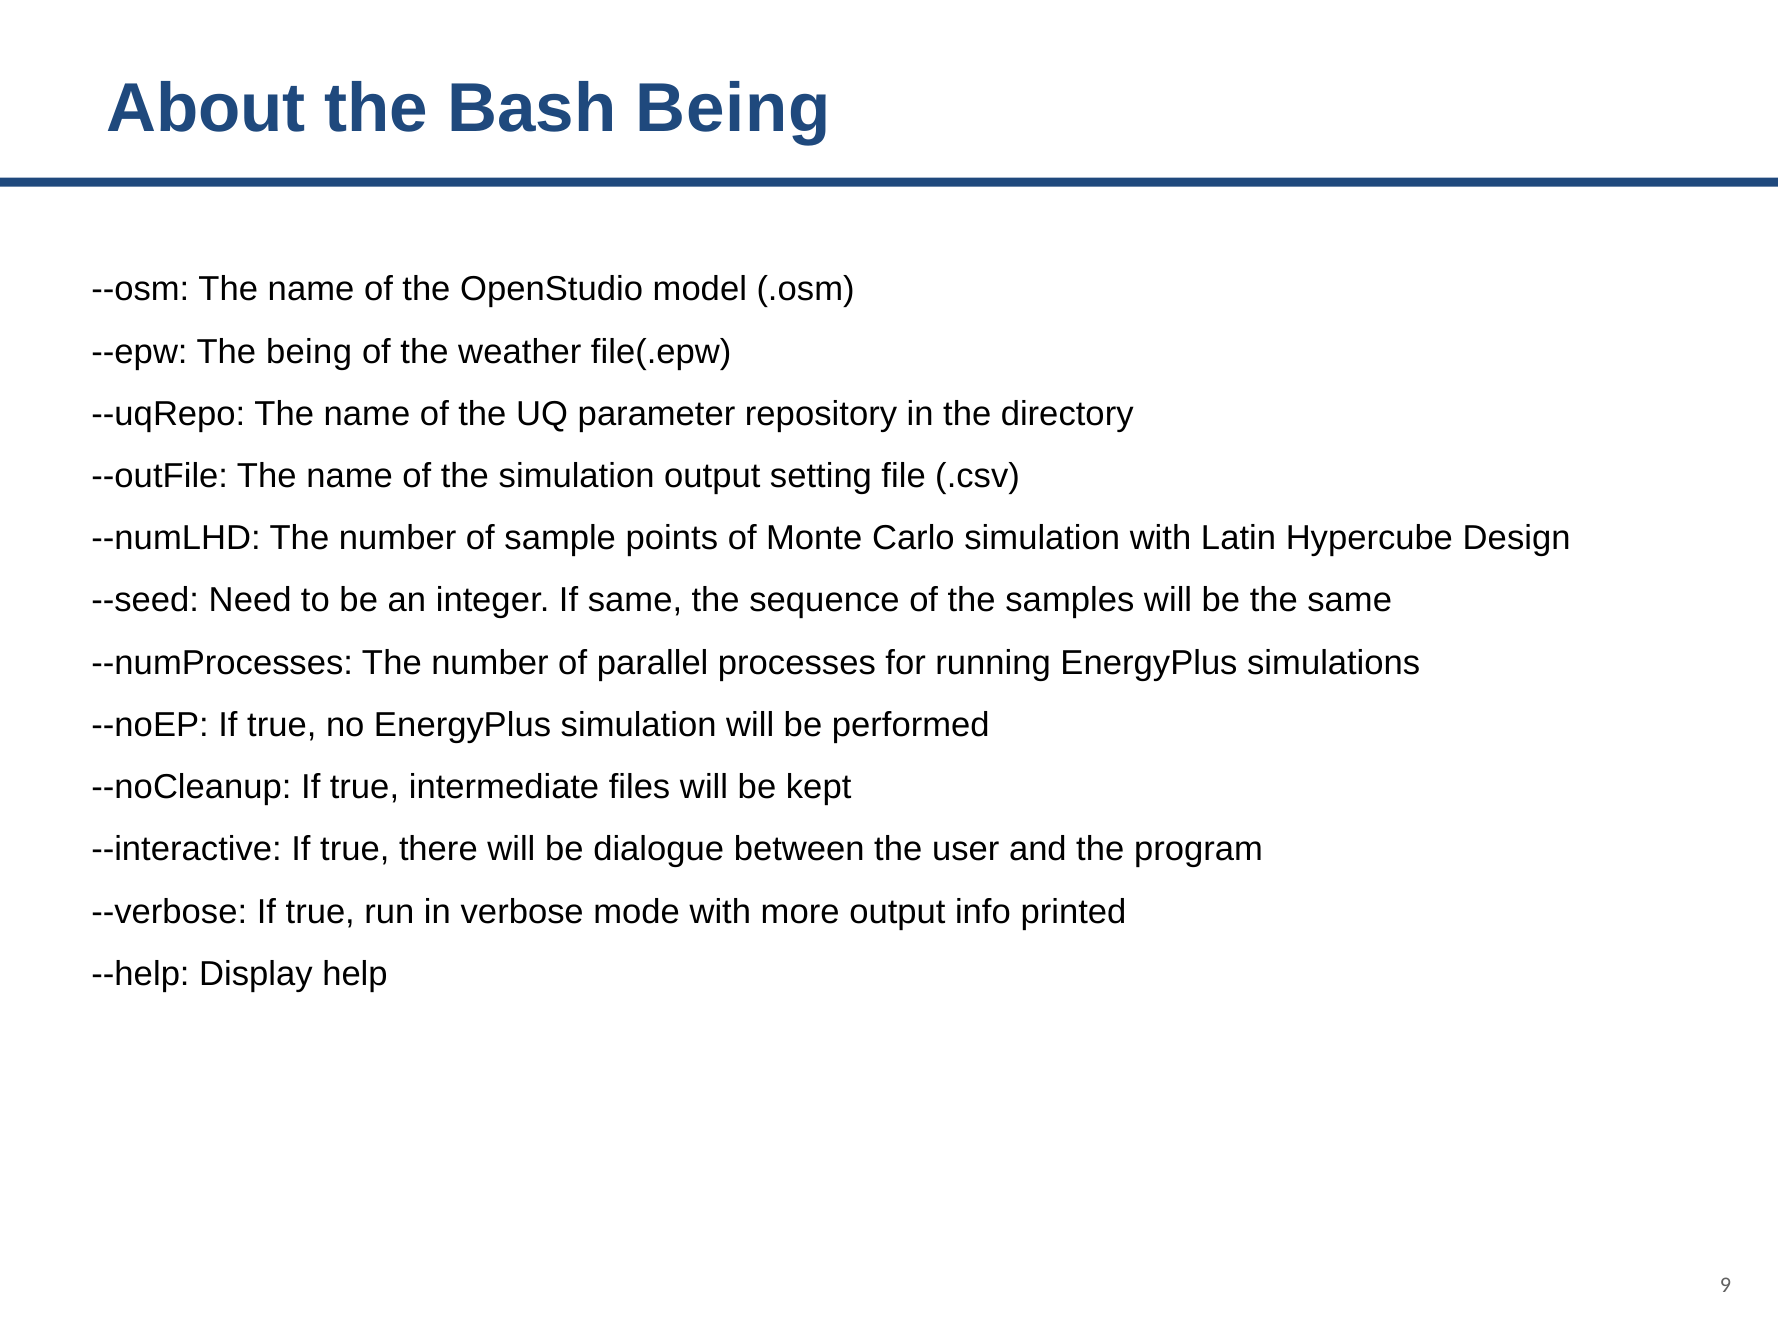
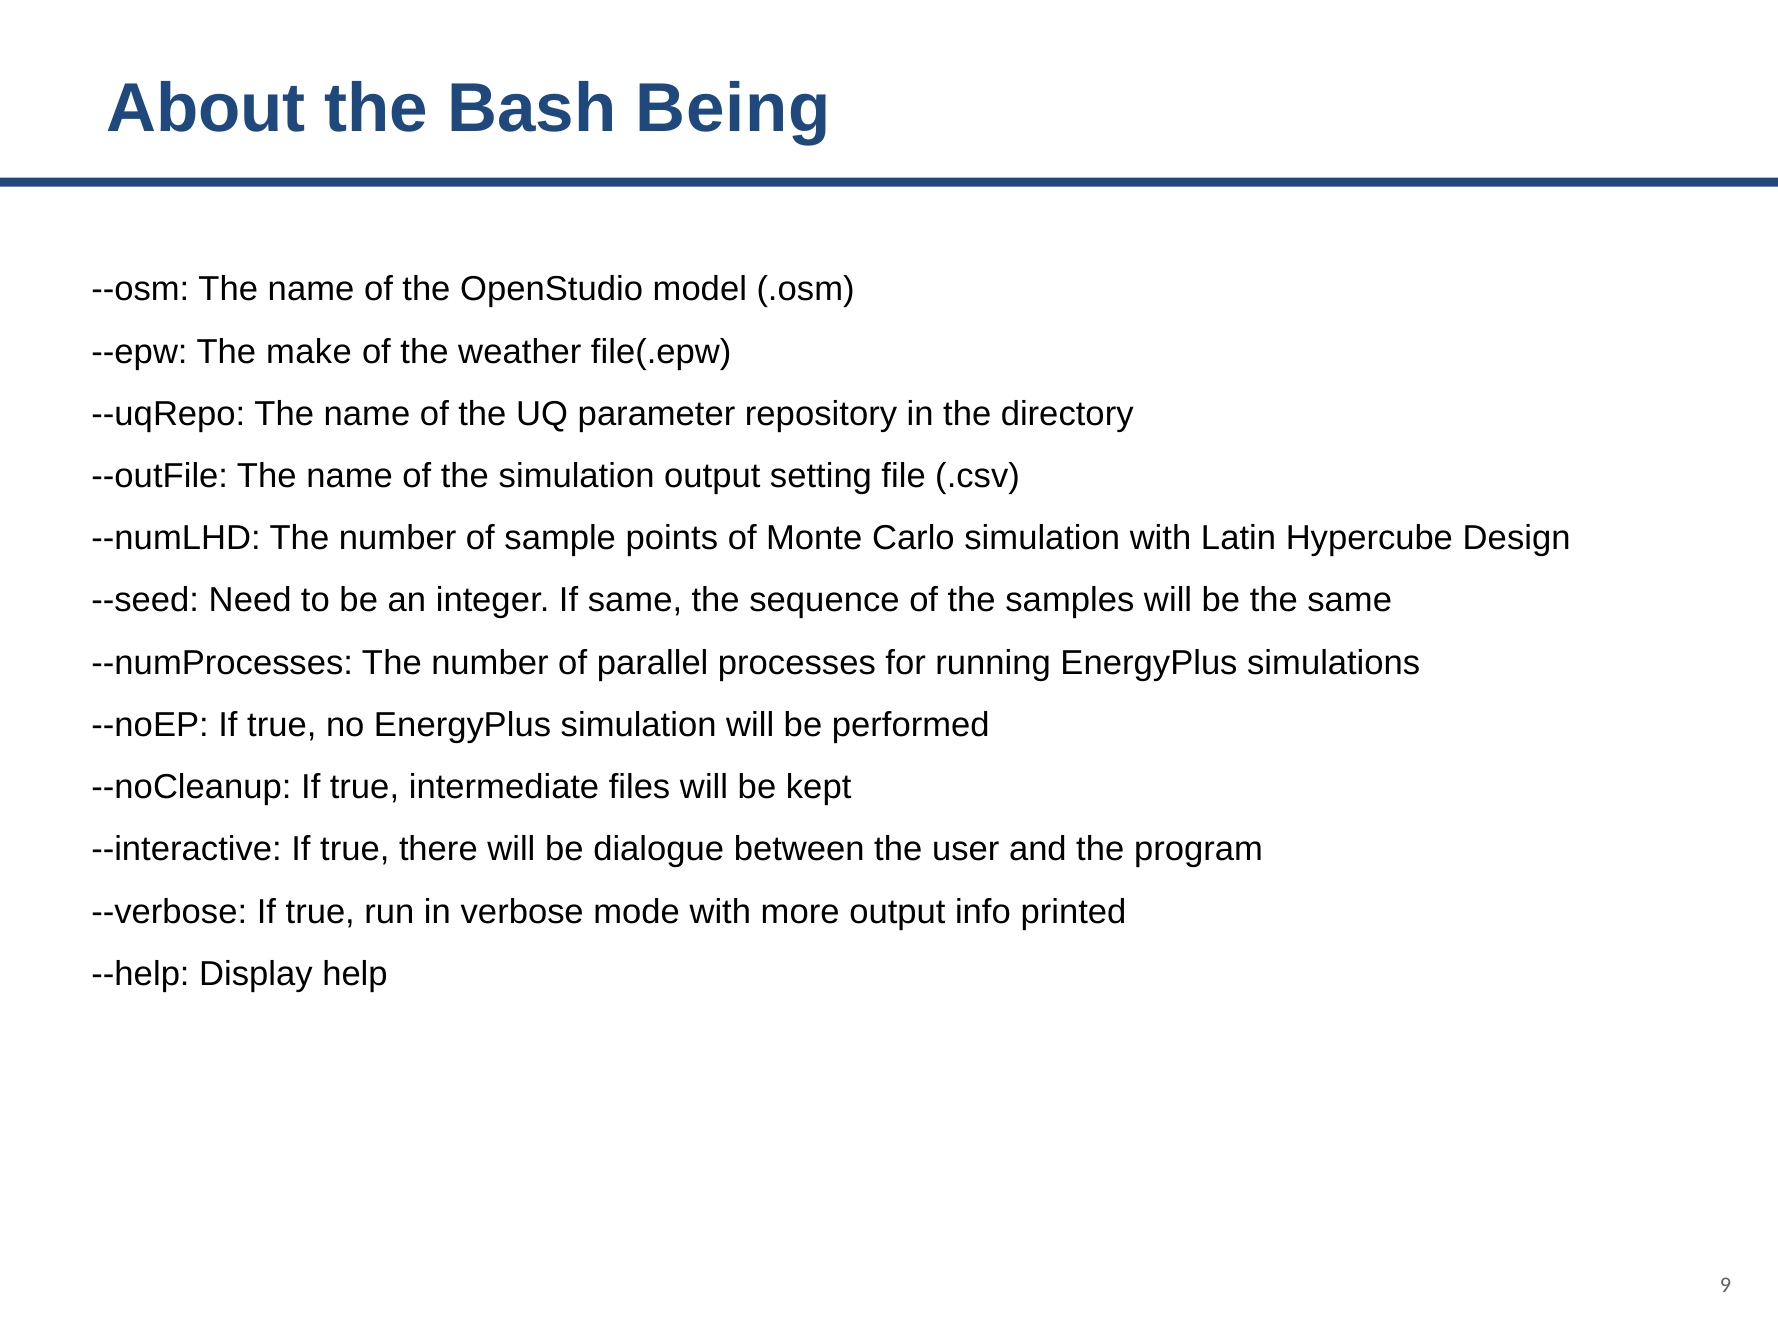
The being: being -> make
